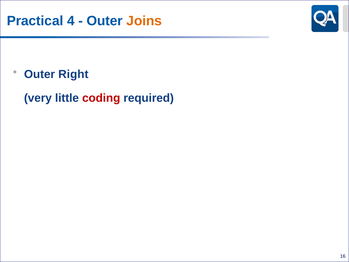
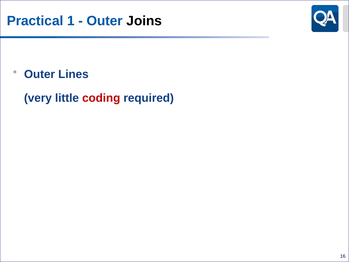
4: 4 -> 1
Joins colour: orange -> black
Right: Right -> Lines
